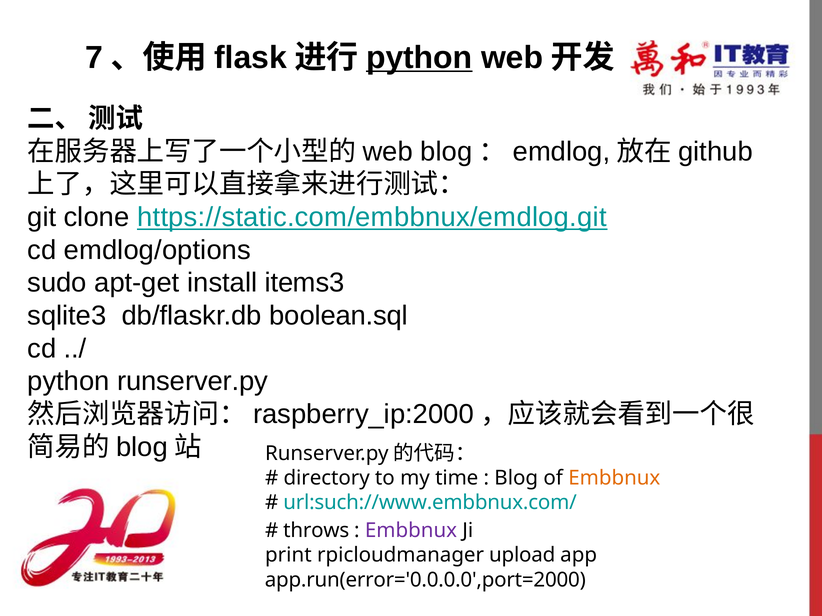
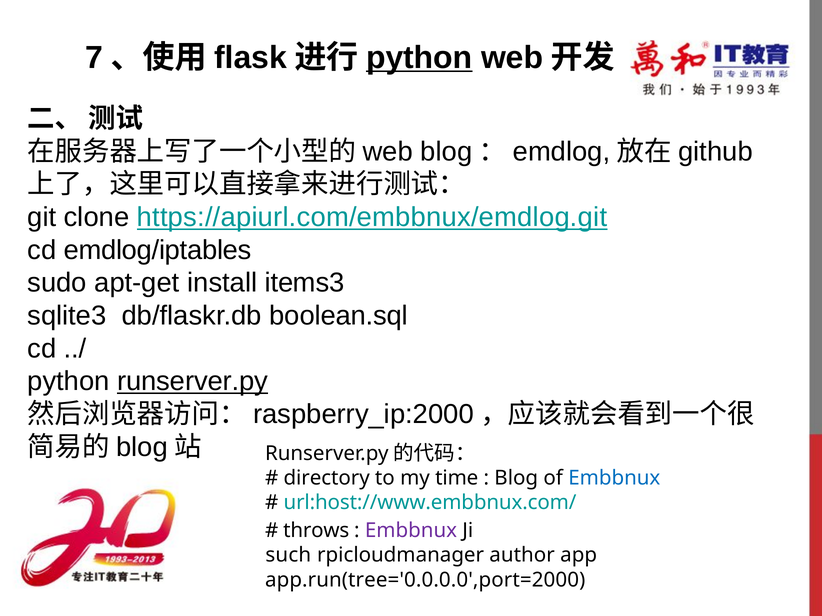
https://static.com/embbnux/emdlog.git: https://static.com/embbnux/emdlog.git -> https://apiurl.com/embbnux/emdlog.git
emdlog/options: emdlog/options -> emdlog/iptables
runserver.py underline: none -> present
Embbnux at (614, 478) colour: orange -> blue
url:such://www.embbnux.com/: url:such://www.embbnux.com/ -> url:host://www.embbnux.com/
print: print -> such
upload: upload -> author
app.run(error='0.0.0.0',port=2000: app.run(error='0.0.0.0',port=2000 -> app.run(tree='0.0.0.0',port=2000
